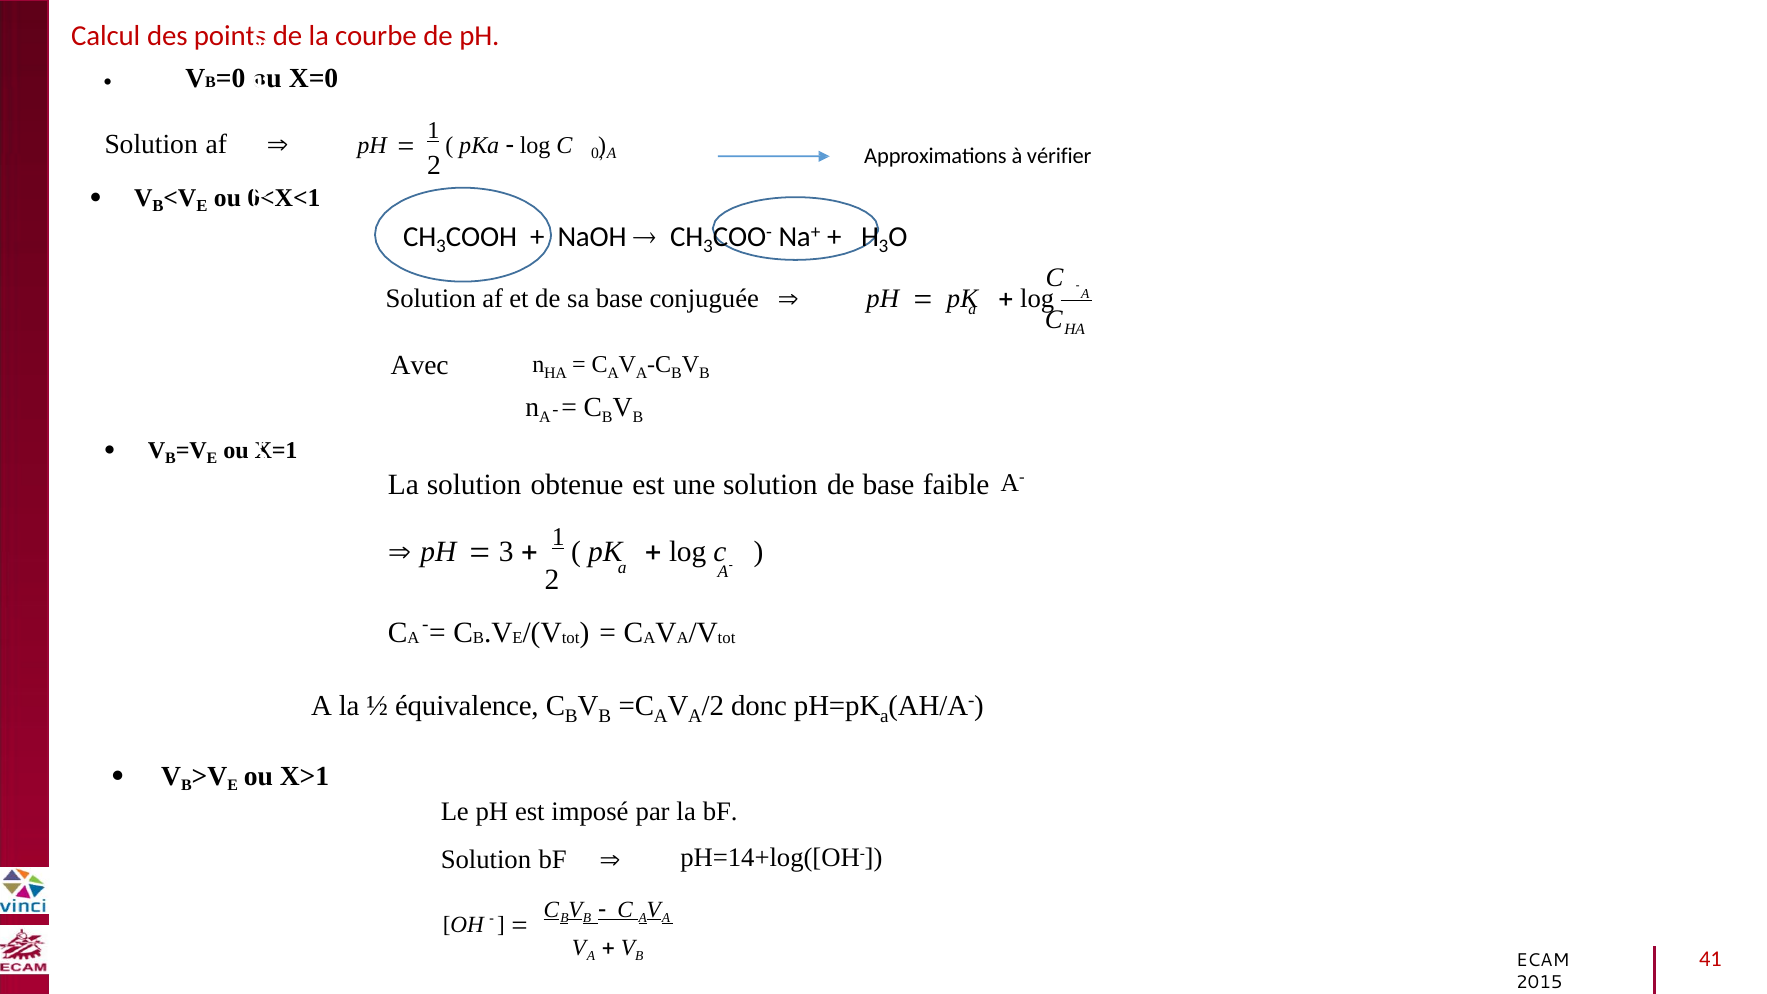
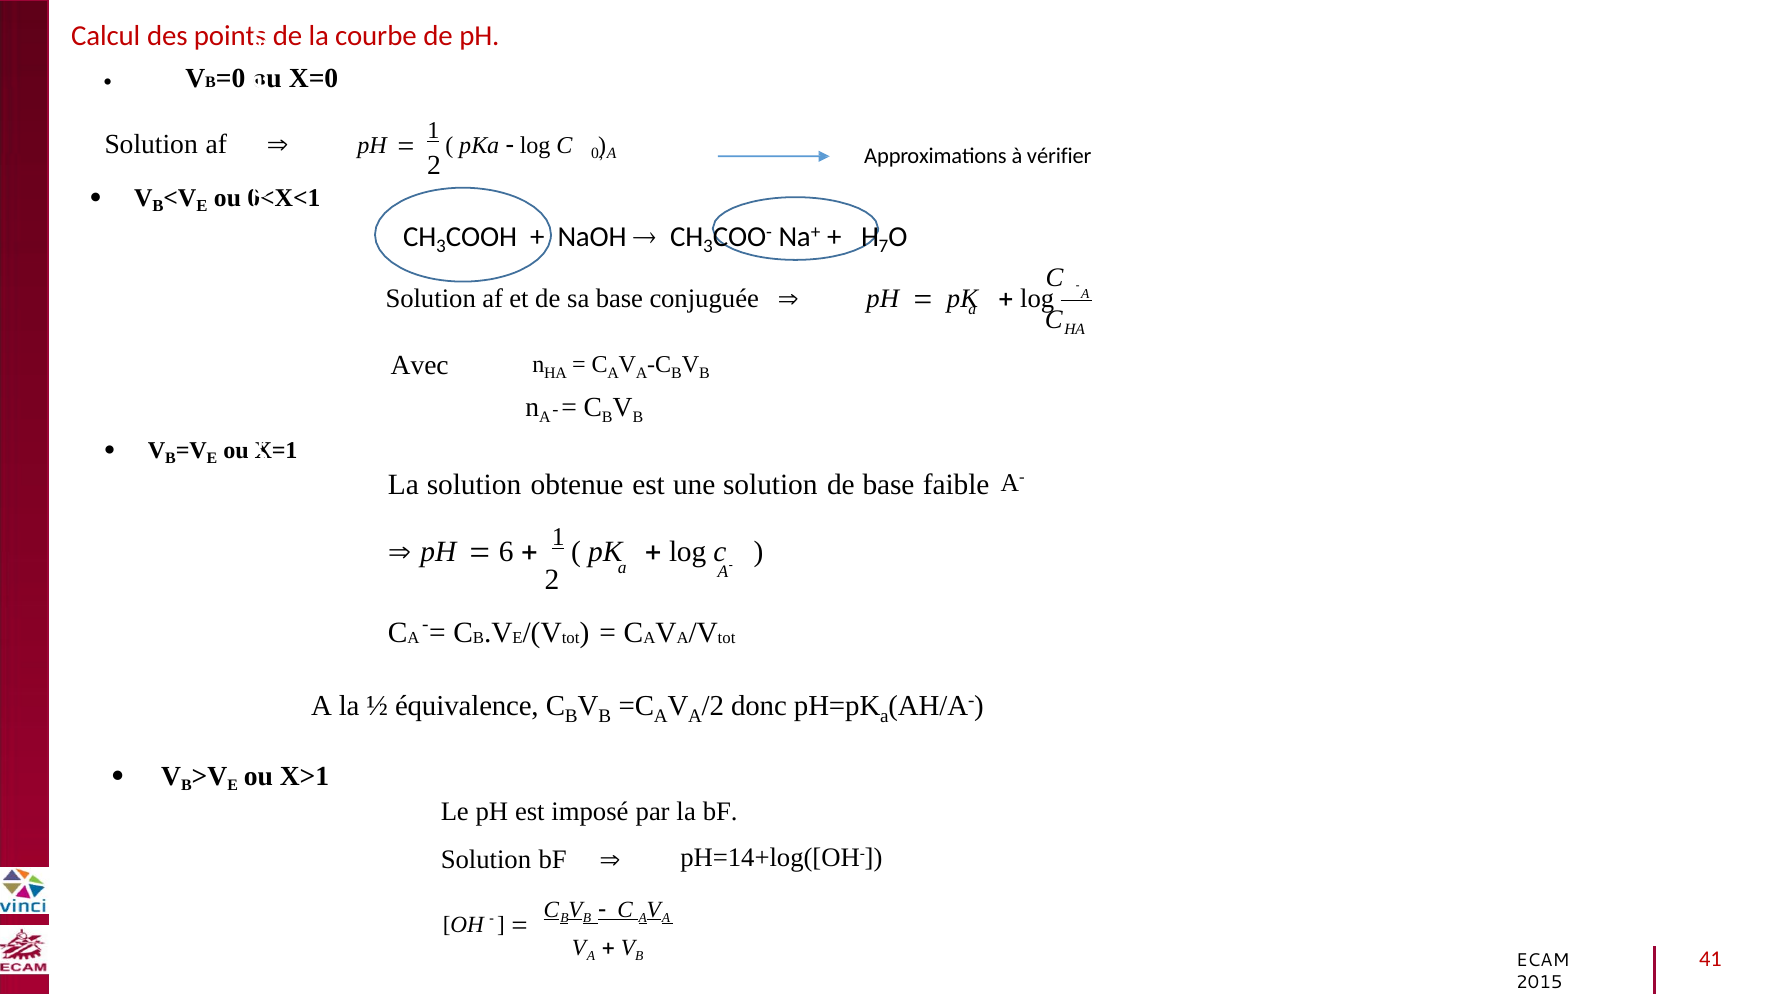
3 at (884, 247): 3 -> 7
3 at (506, 552): 3 -> 6
